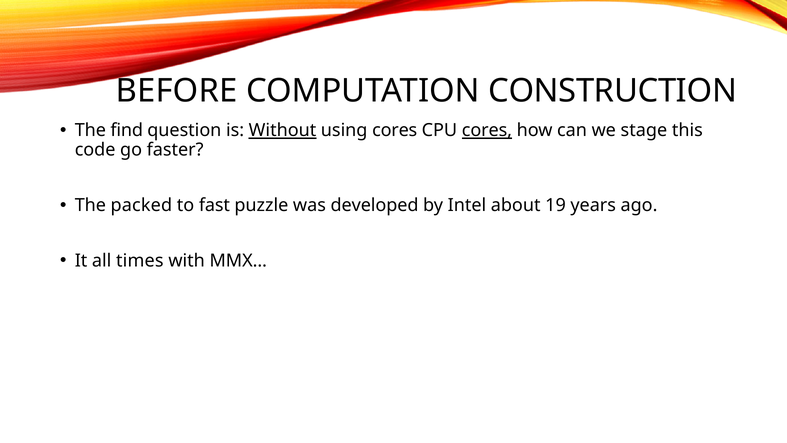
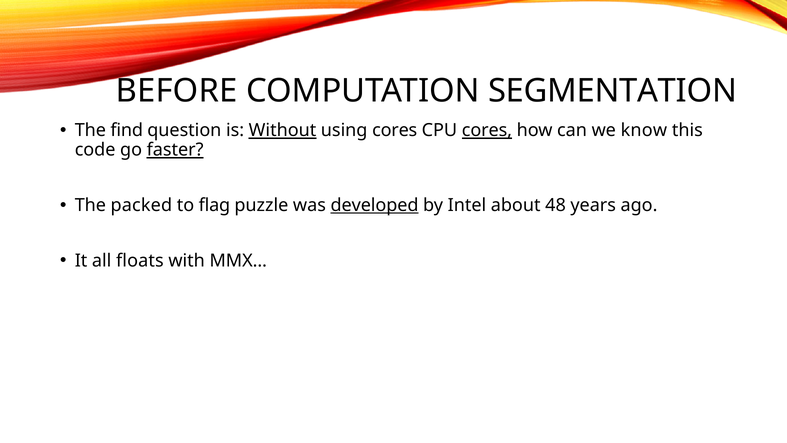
CONSTRUCTION: CONSTRUCTION -> SEGMENTATION
stage: stage -> know
faster underline: none -> present
fast: fast -> flag
developed underline: none -> present
19: 19 -> 48
times: times -> floats
